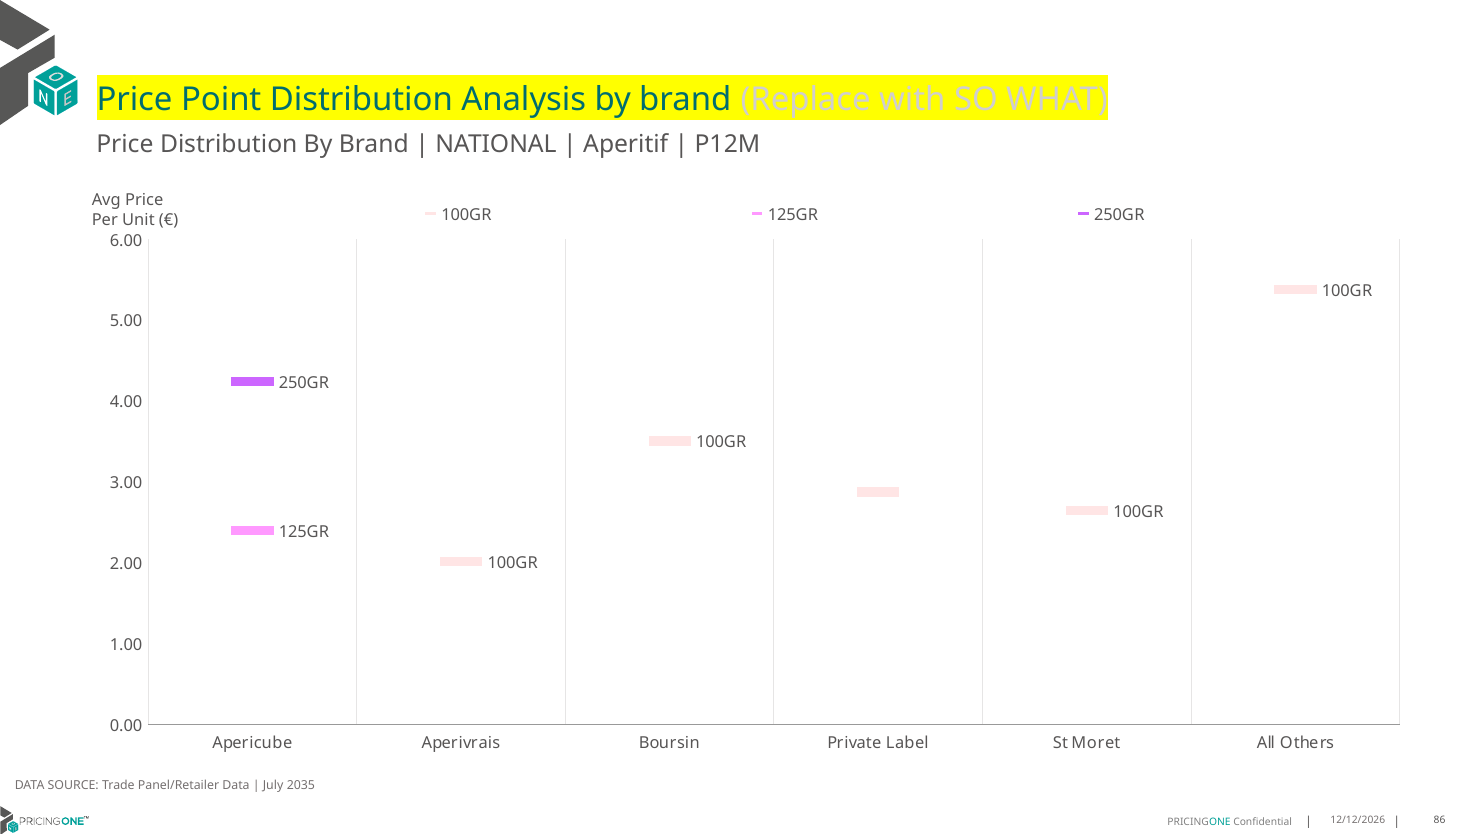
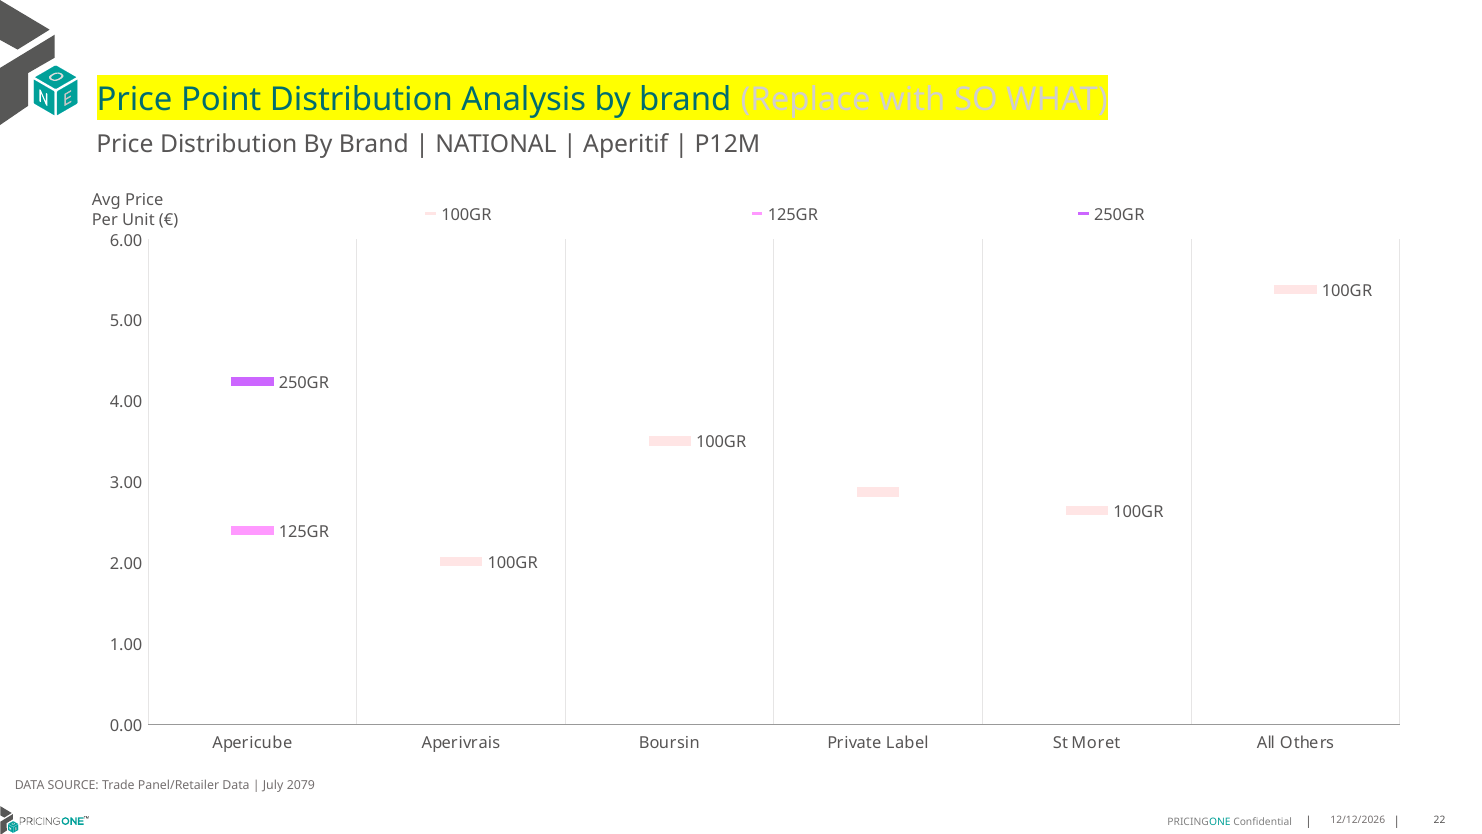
2035: 2035 -> 2079
86: 86 -> 22
